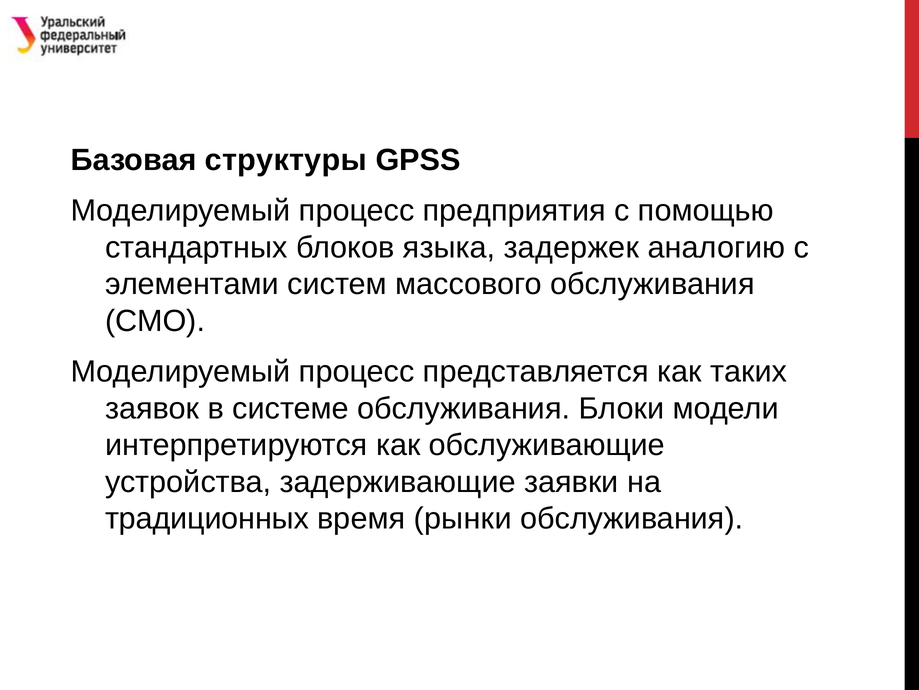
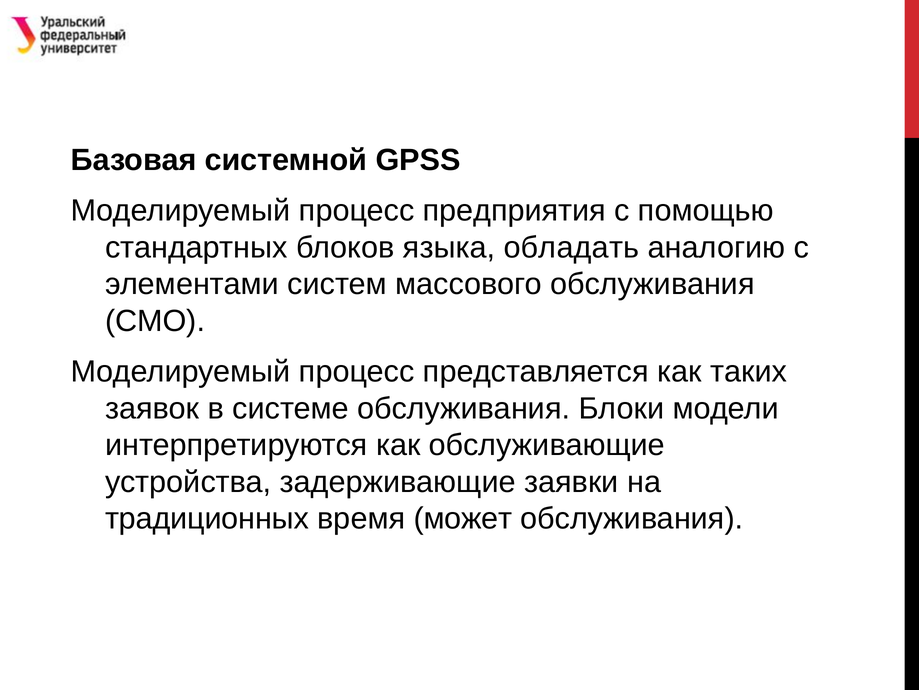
структуры: структуры -> системной
задержек: задержек -> обладать
рынки: рынки -> может
